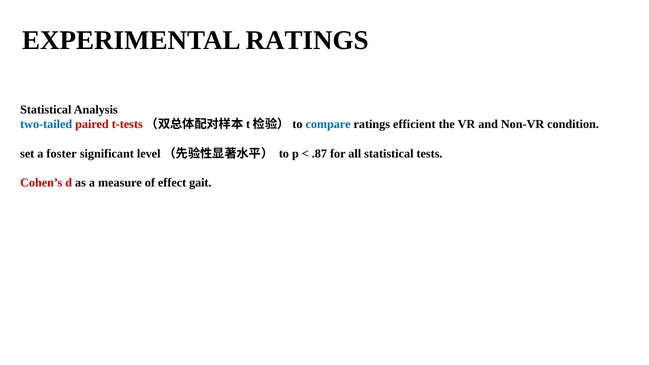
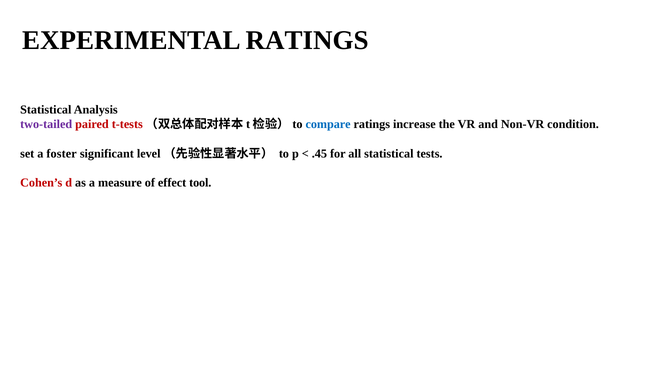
two-tailed colour: blue -> purple
efficient: efficient -> increase
.87: .87 -> .45
gait: gait -> tool
